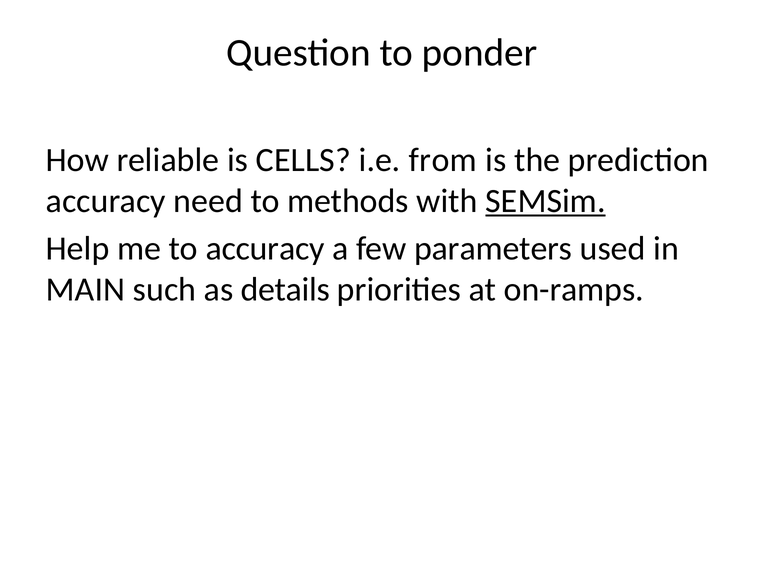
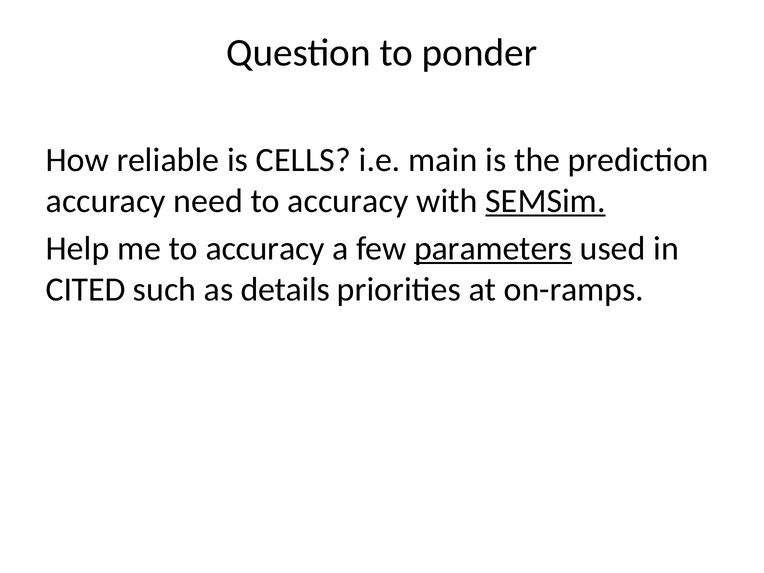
from: from -> main
need to methods: methods -> accuracy
parameters underline: none -> present
MAIN: MAIN -> CITED
